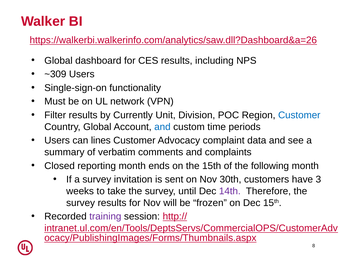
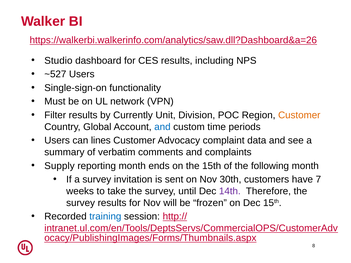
Global at (58, 61): Global -> Studio
~309: ~309 -> ~527
Customer at (299, 115) colour: blue -> orange
Closed: Closed -> Supply
3: 3 -> 7
training colour: purple -> blue
